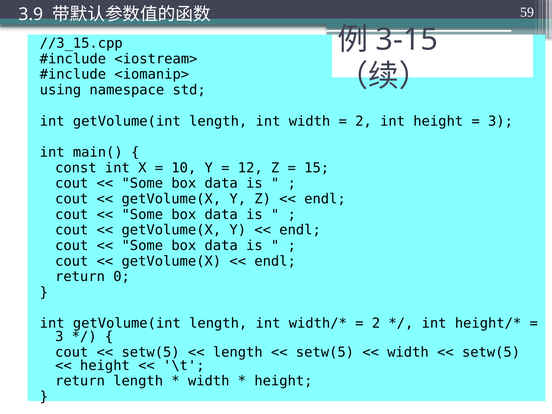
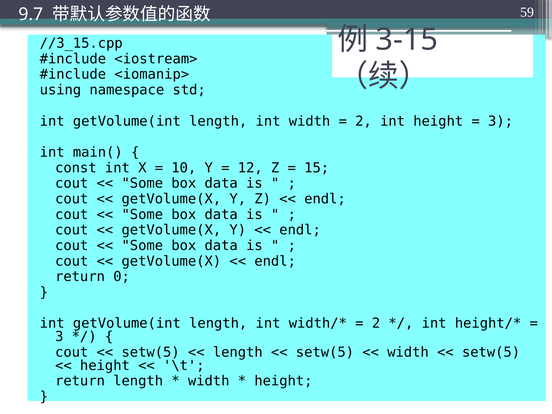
3.9: 3.9 -> 9.7
